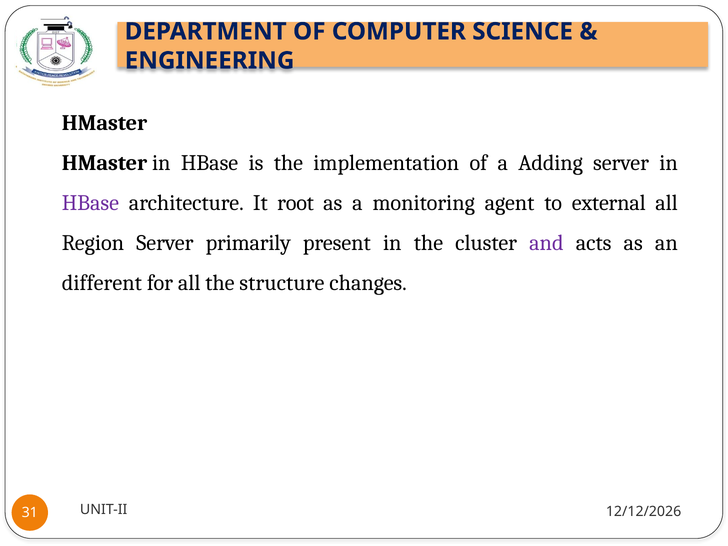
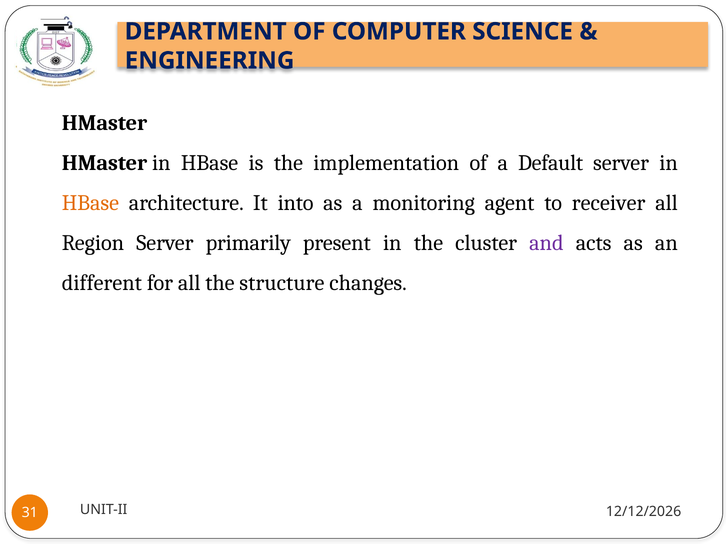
Adding: Adding -> Default
HBase at (90, 203) colour: purple -> orange
root: root -> into
external: external -> receiver
